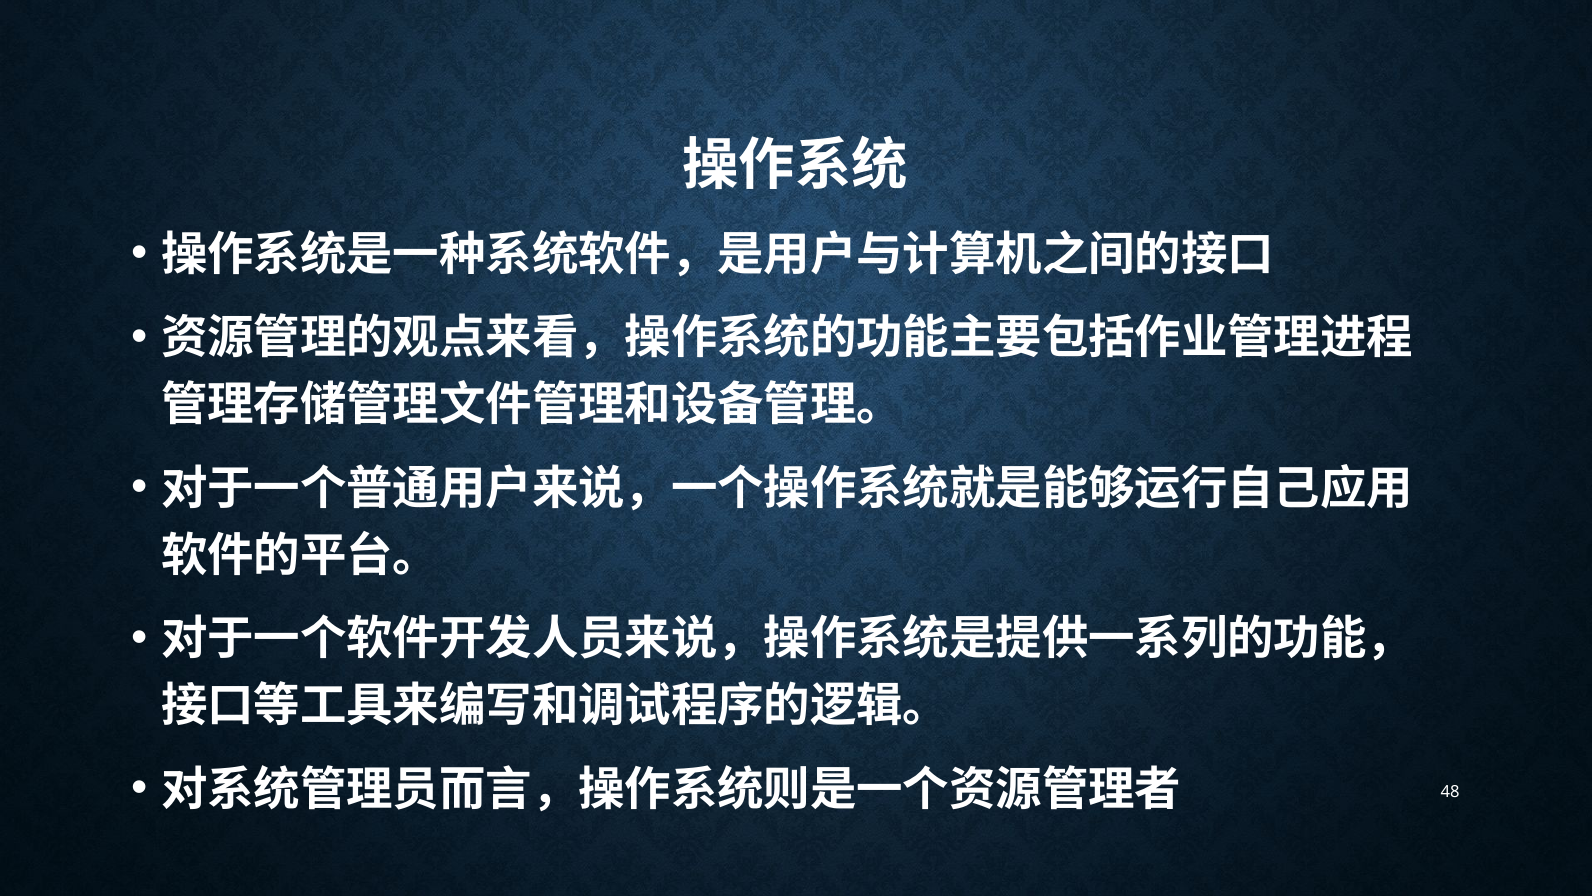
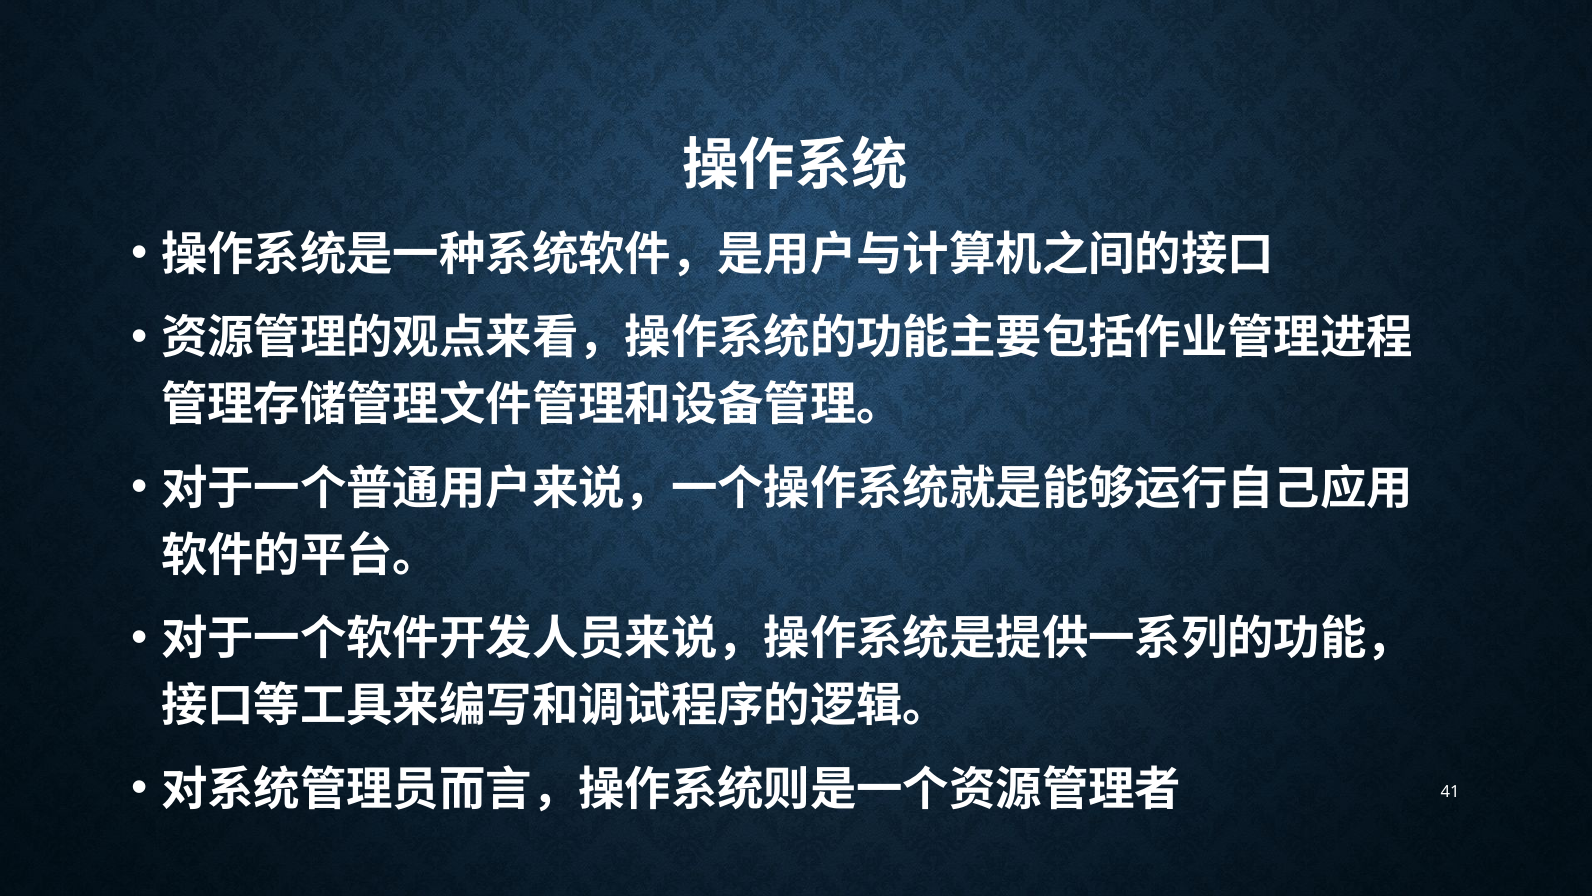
48: 48 -> 41
